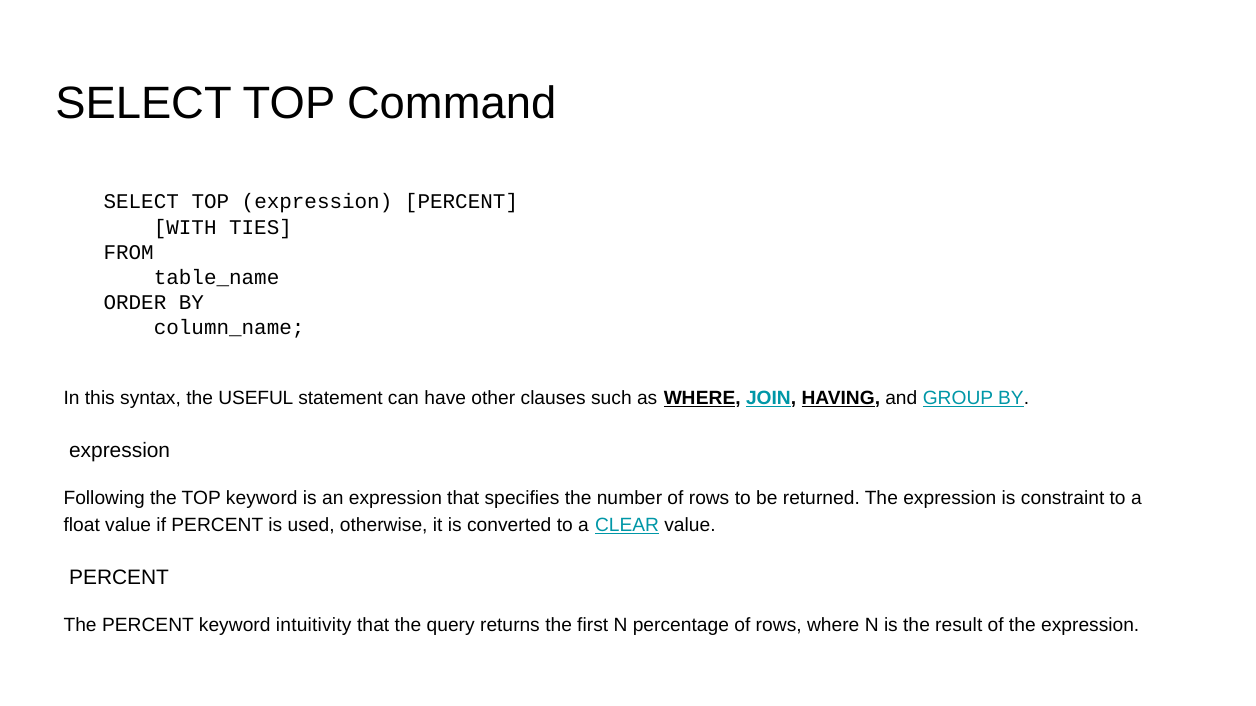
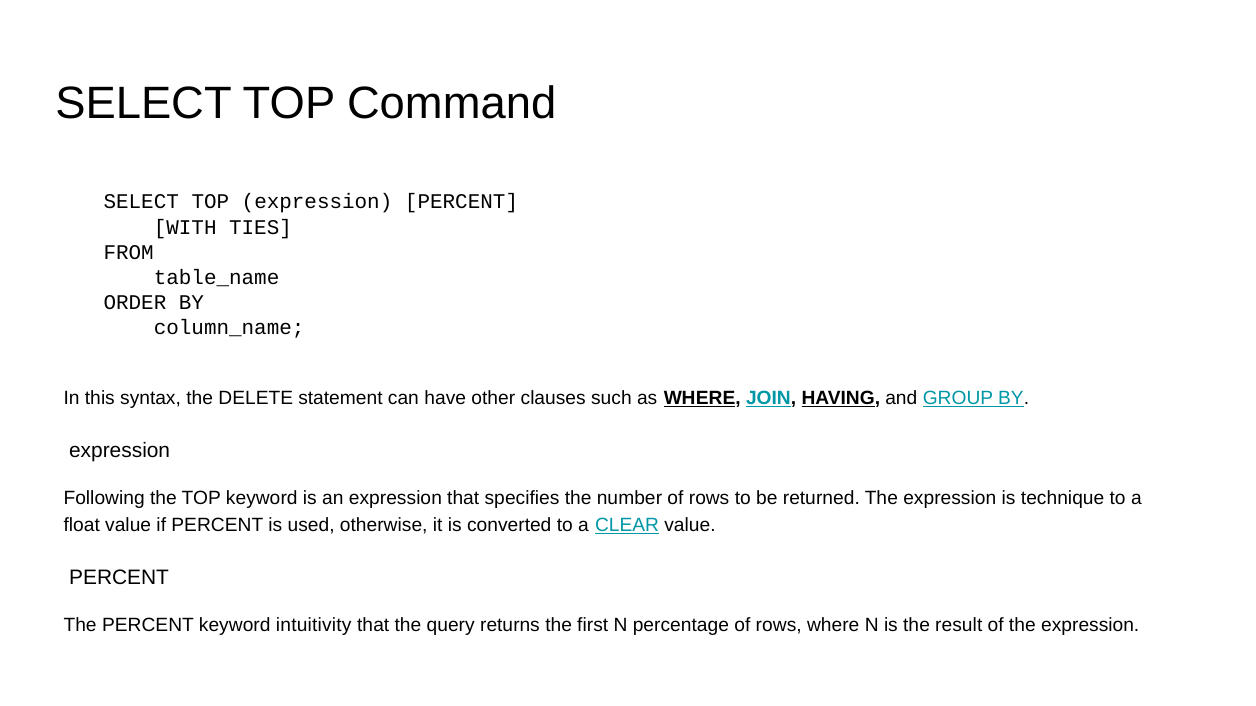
USEFUL: USEFUL -> DELETE
constraint: constraint -> technique
